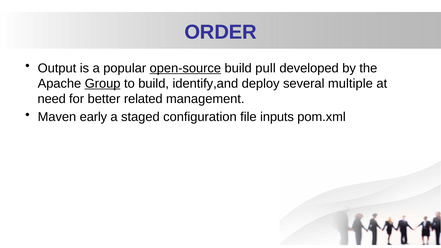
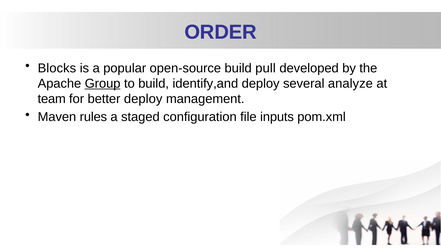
Output: Output -> Blocks
open-source underline: present -> none
multiple: multiple -> analyze
need: need -> team
better related: related -> deploy
early: early -> rules
